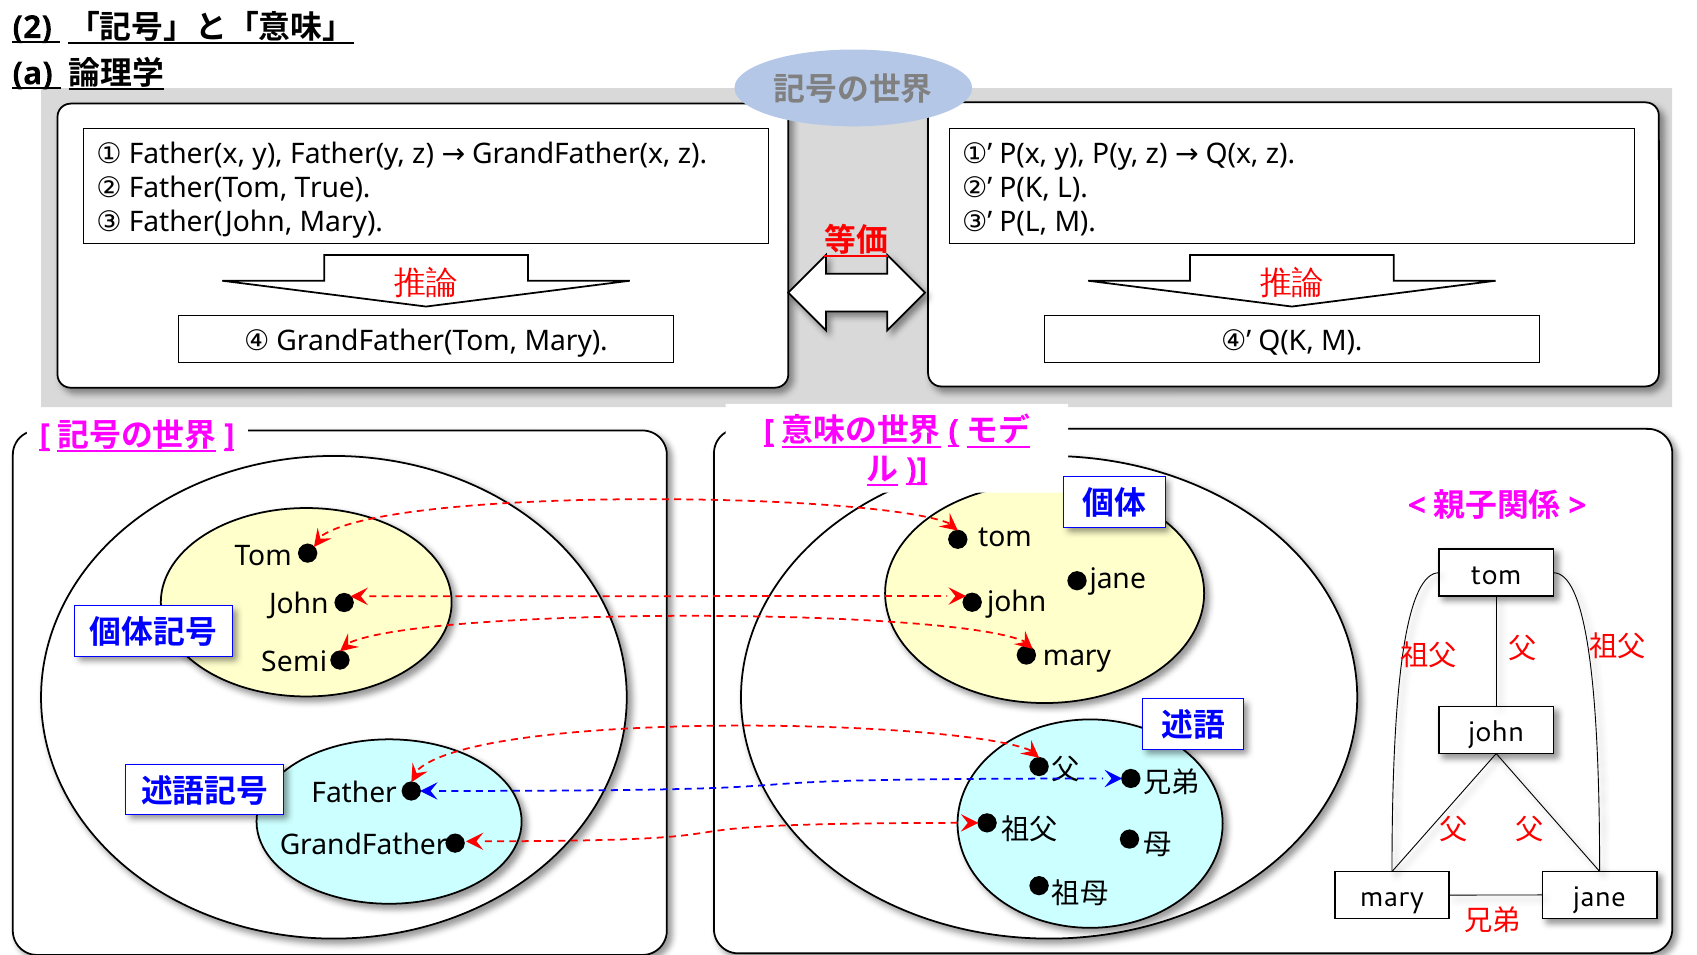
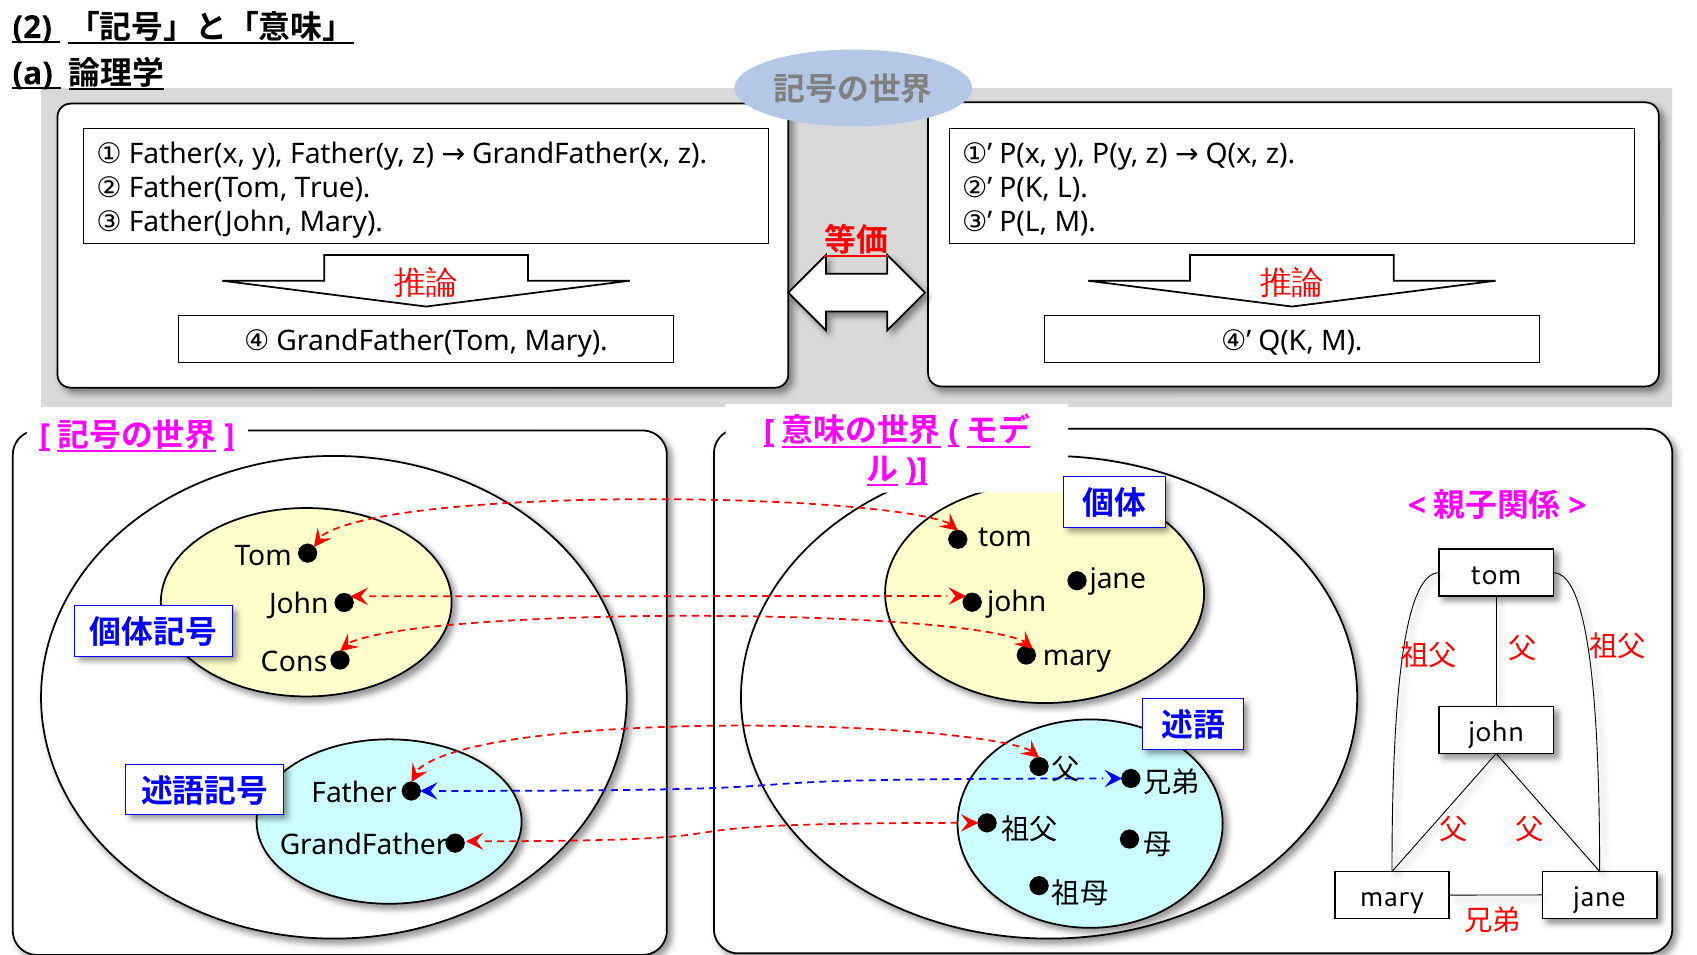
Semi: Semi -> Cons
